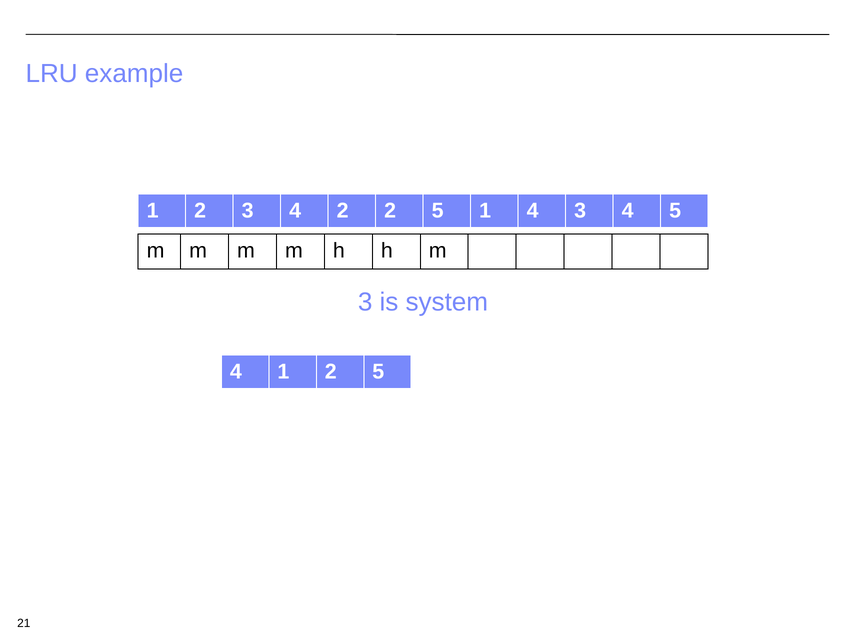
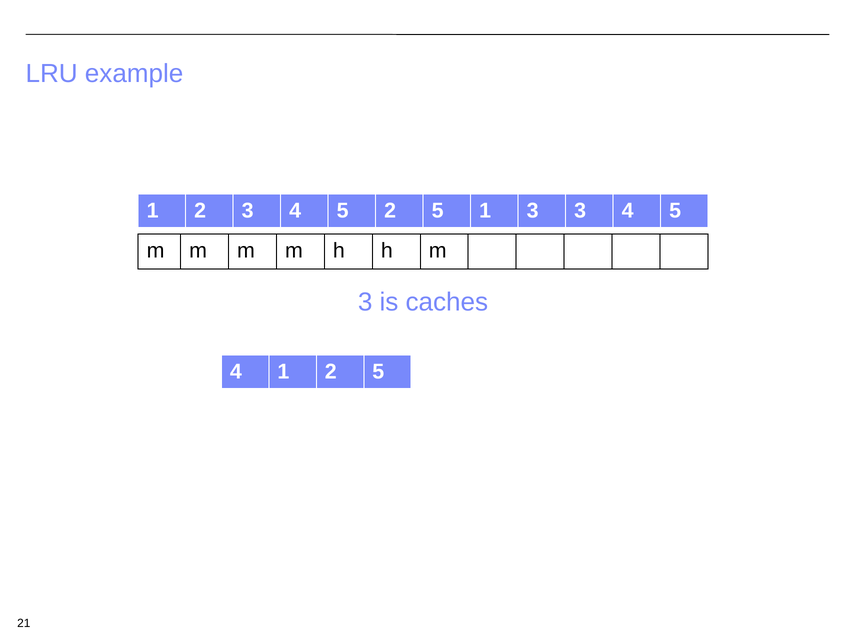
2 3 4 2: 2 -> 5
1 4: 4 -> 3
system: system -> caches
